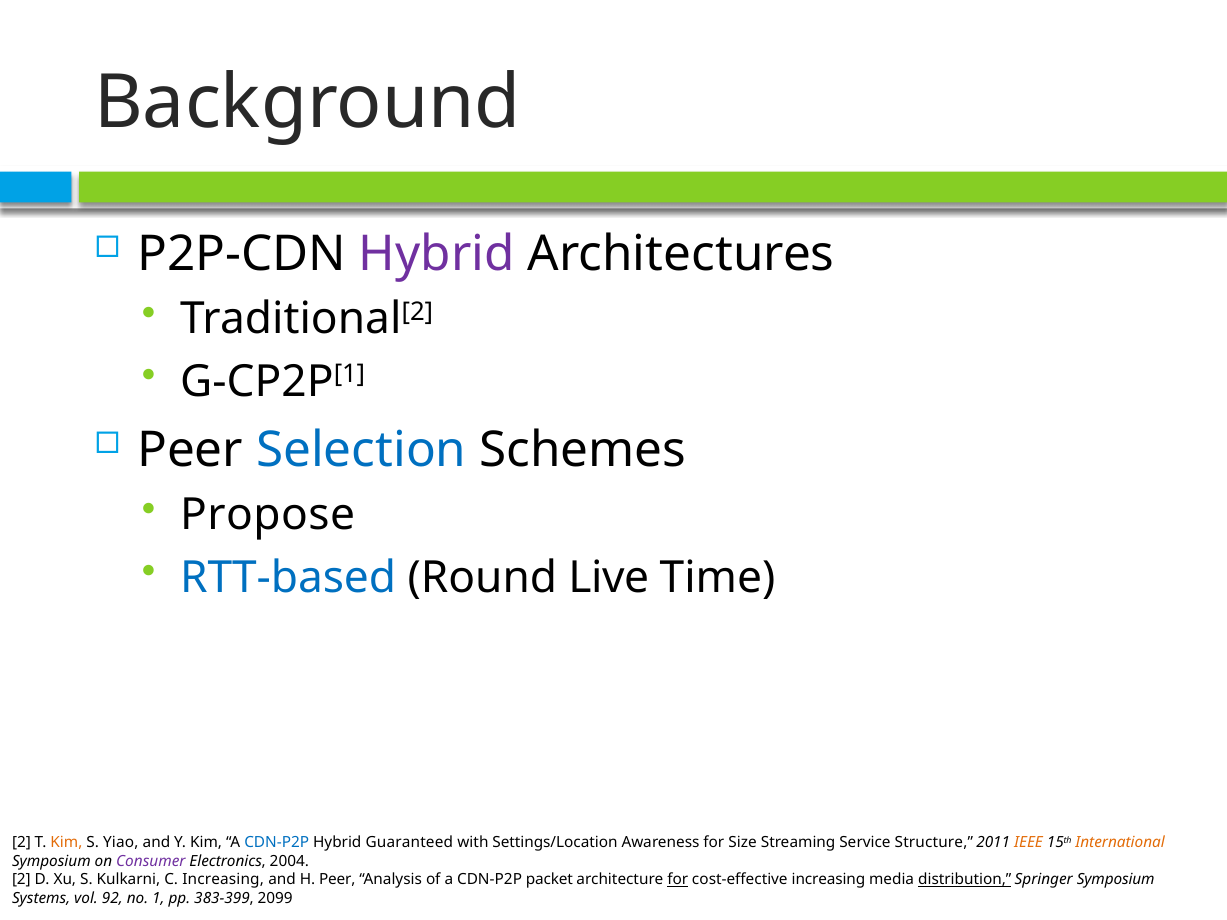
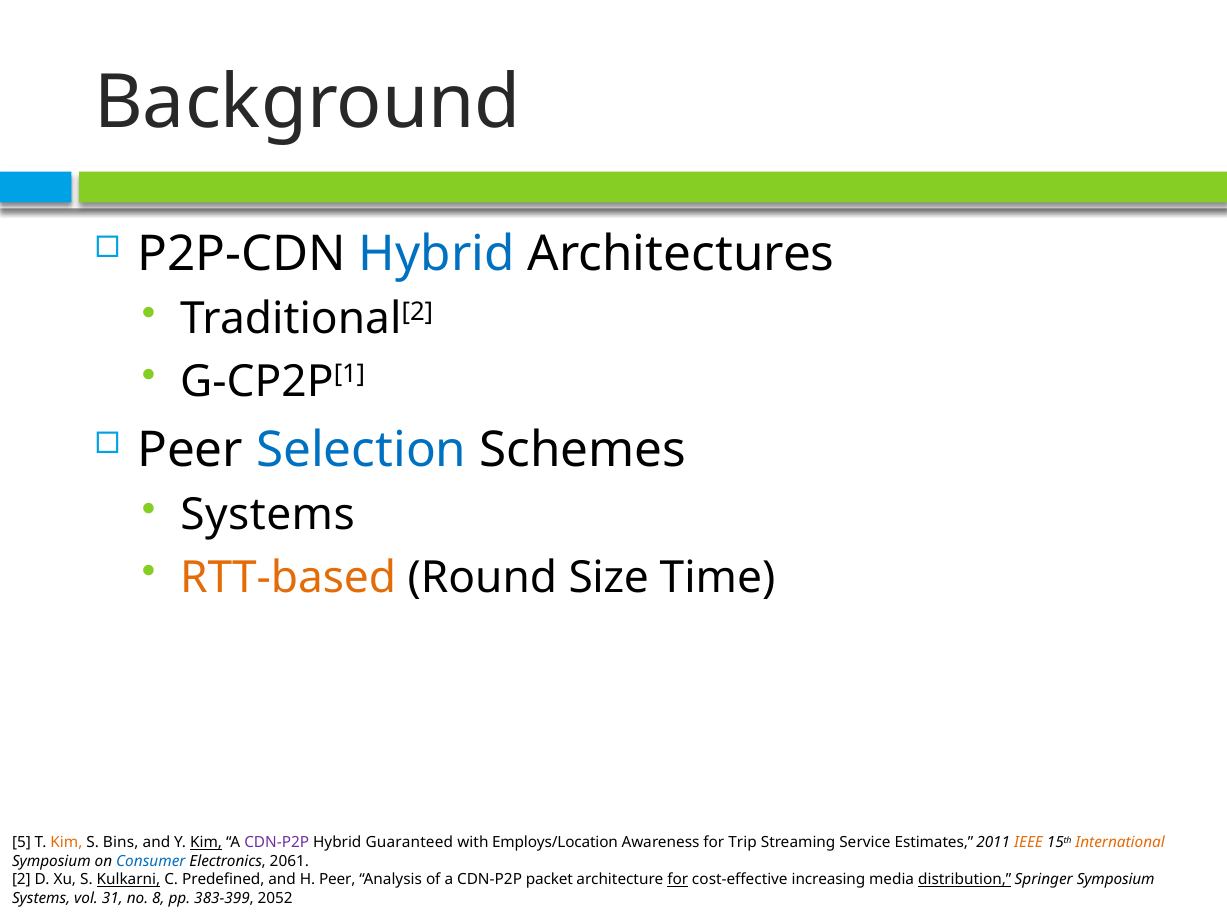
Hybrid at (437, 254) colour: purple -> blue
Propose at (268, 515): Propose -> Systems
RTT-based colour: blue -> orange
Live: Live -> Size
2 at (21, 843): 2 -> 5
Yiao: Yiao -> Bins
Kim at (206, 843) underline: none -> present
CDN-P2P at (277, 843) colour: blue -> purple
Settings/Location: Settings/Location -> Employs/Location
Size: Size -> Trip
Structure: Structure -> Estimates
Consumer colour: purple -> blue
2004: 2004 -> 2061
Kulkarni underline: none -> present
C Increasing: Increasing -> Predefined
92: 92 -> 31
1: 1 -> 8
2099: 2099 -> 2052
